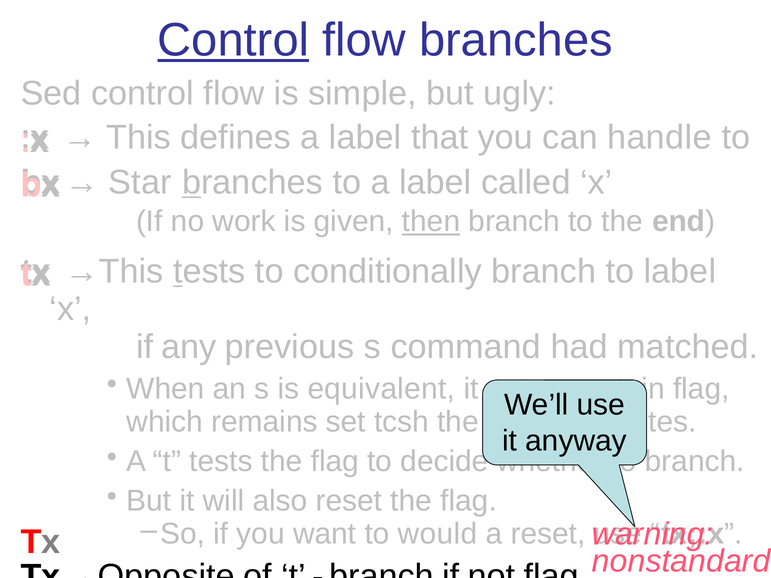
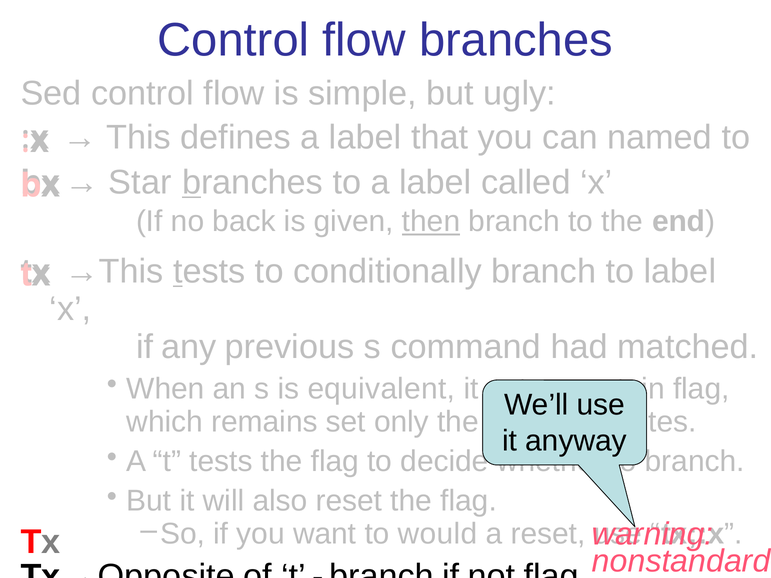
Control at (233, 40) underline: present -> none
handle: handle -> named
work: work -> back
tcsh: tcsh -> only
